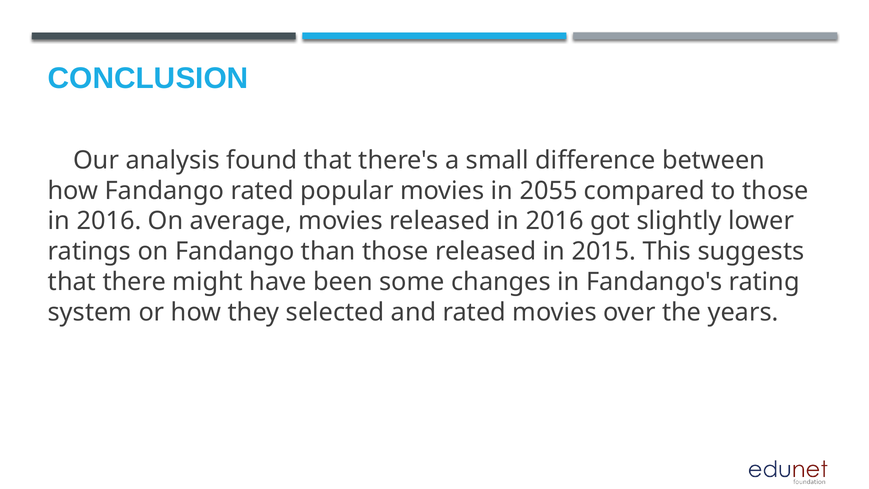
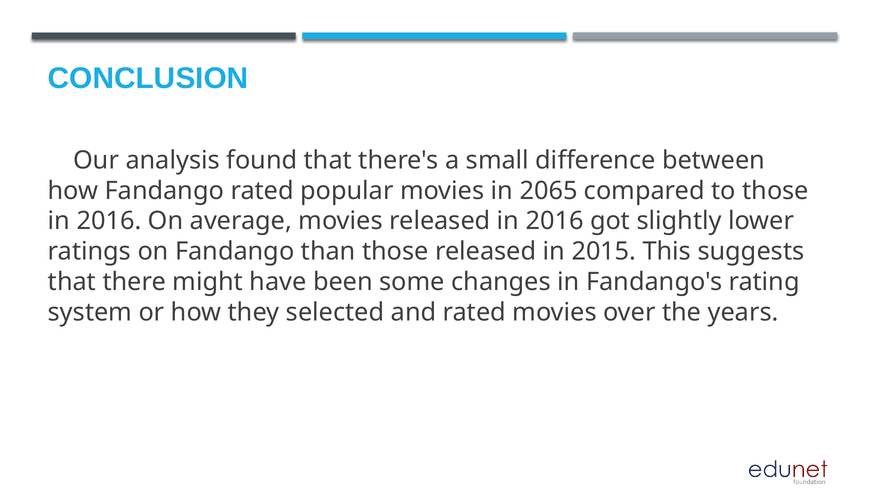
2055: 2055 -> 2065
